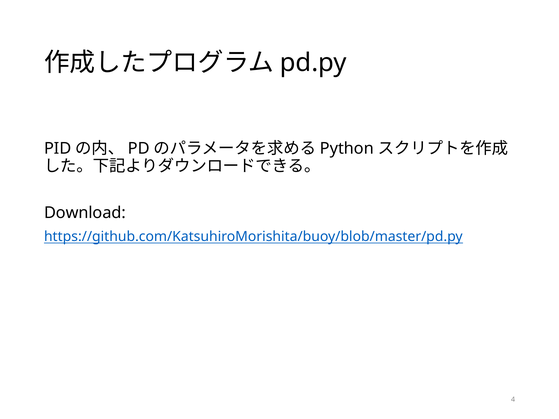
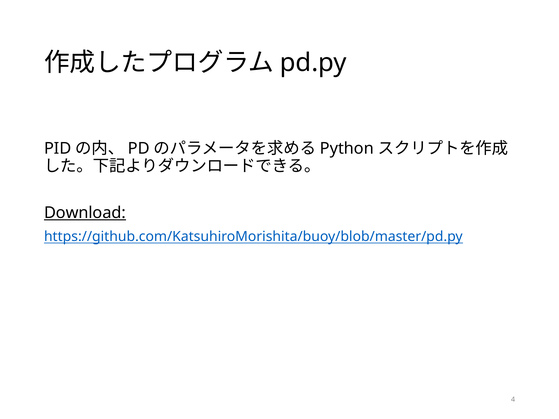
Download underline: none -> present
